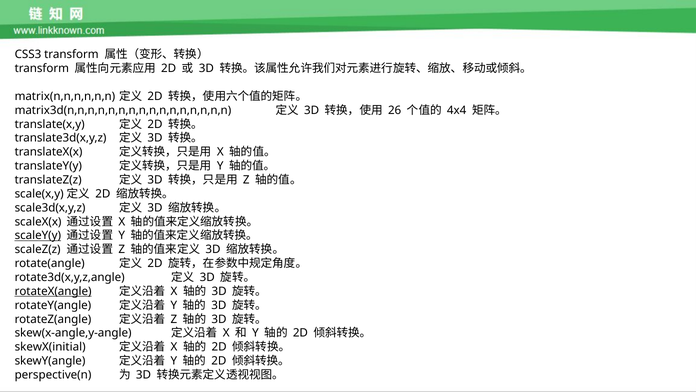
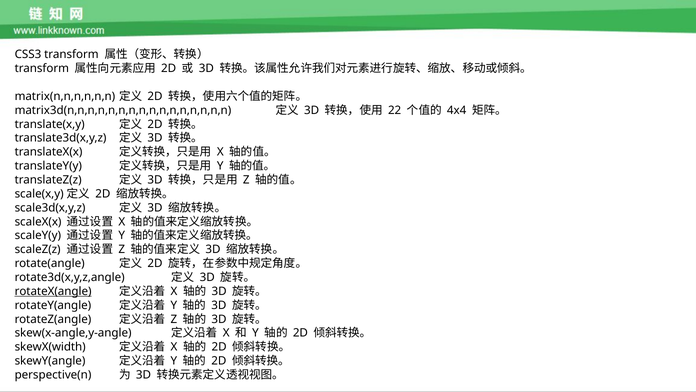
26: 26 -> 22
scaleY(y underline: present -> none
skewX(initial: skewX(initial -> skewX(width
